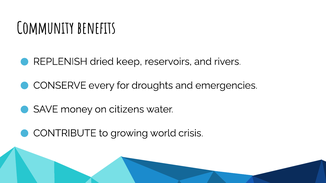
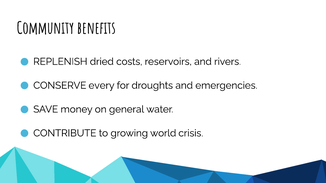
keep: keep -> costs
citizens: citizens -> general
